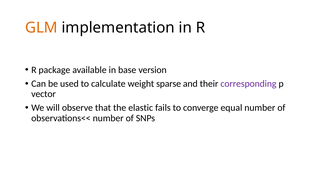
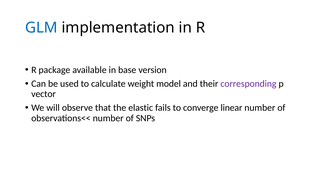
GLM colour: orange -> blue
sparse: sparse -> model
equal: equal -> linear
